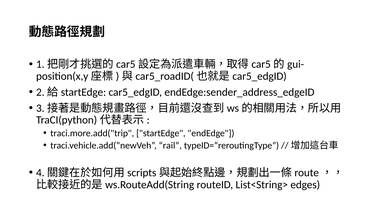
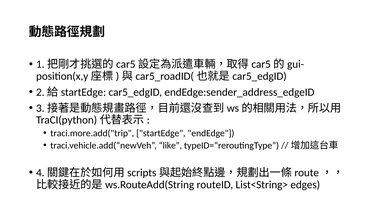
rail: rail -> like
